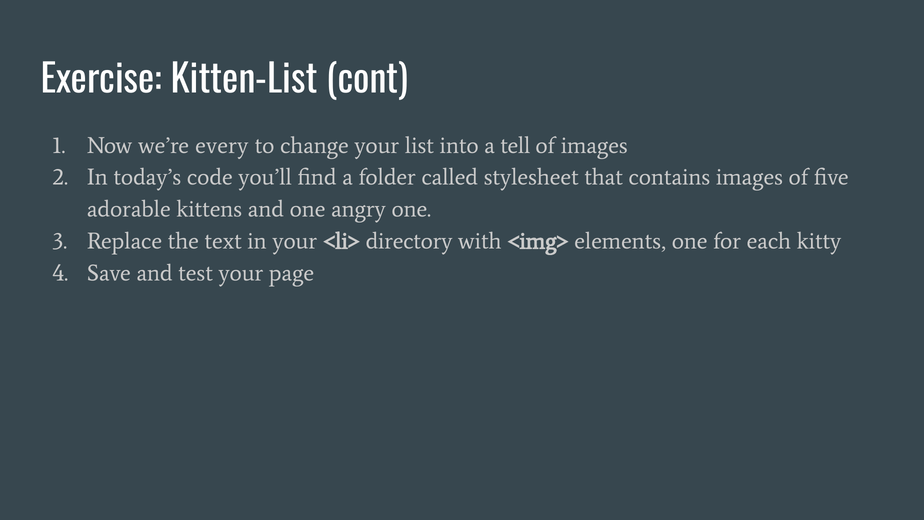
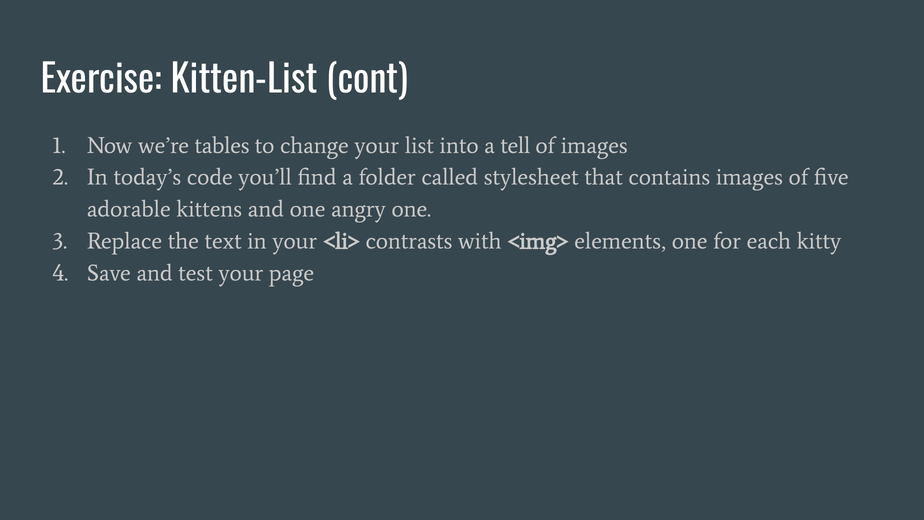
every: every -> tables
directory: directory -> contrasts
